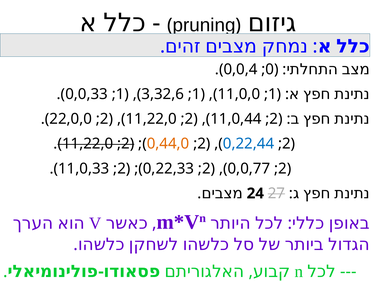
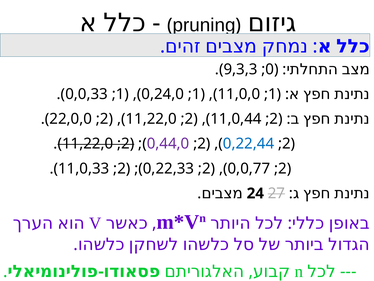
0,0,4: 0,0,4 -> 9,3,3
3,32,6: 3,32,6 -> 0,24,0
0,44,0 colour: orange -> purple
